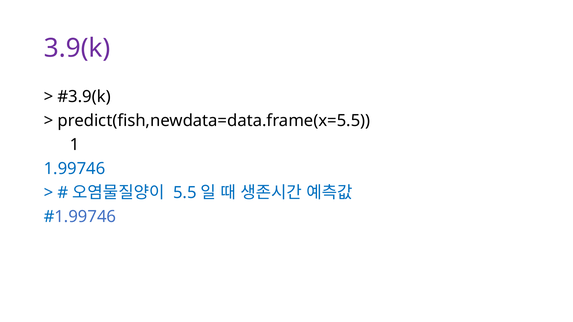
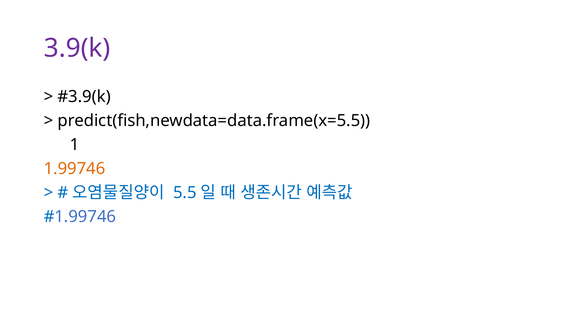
1.99746 colour: blue -> orange
